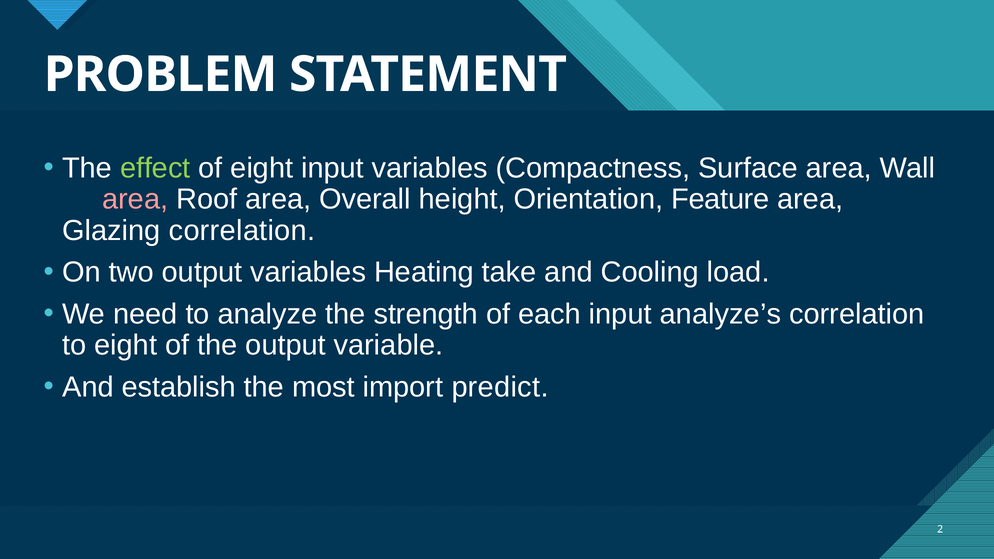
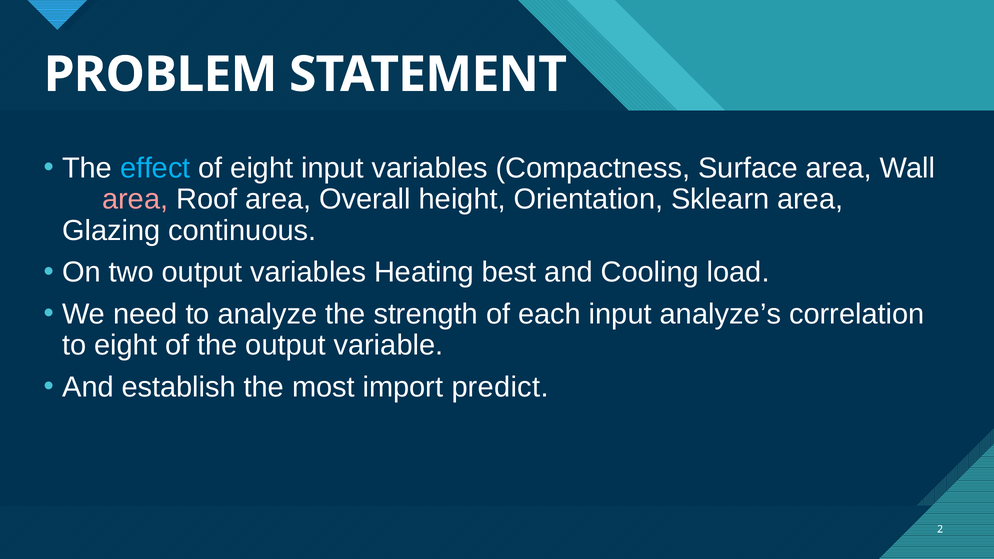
effect colour: light green -> light blue
Feature: Feature -> Sklearn
Glazing correlation: correlation -> continuous
take: take -> best
